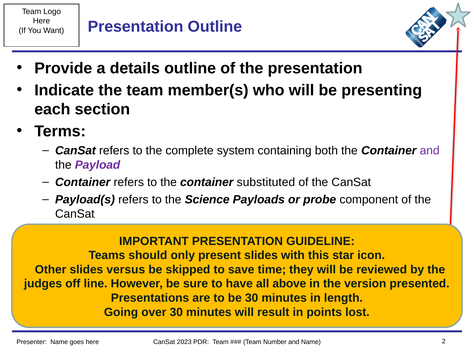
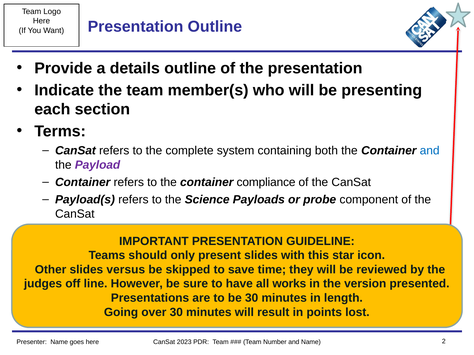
and at (430, 151) colour: purple -> blue
substituted: substituted -> compliance
above: above -> works
